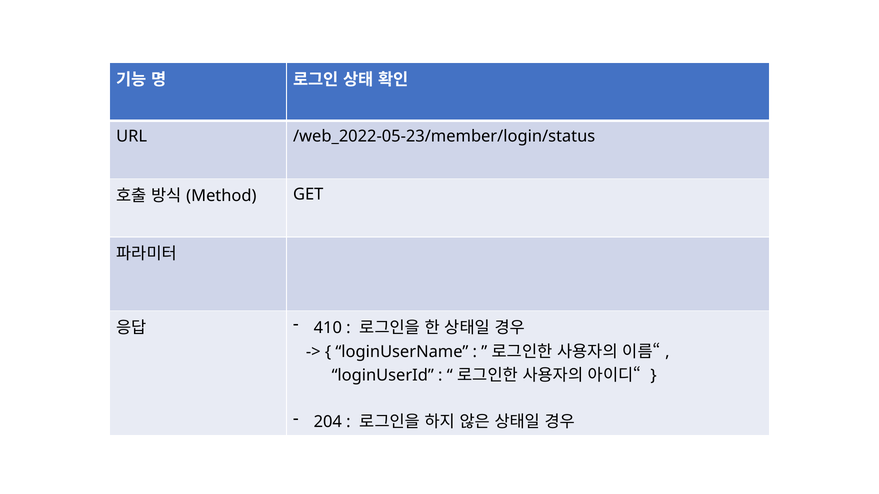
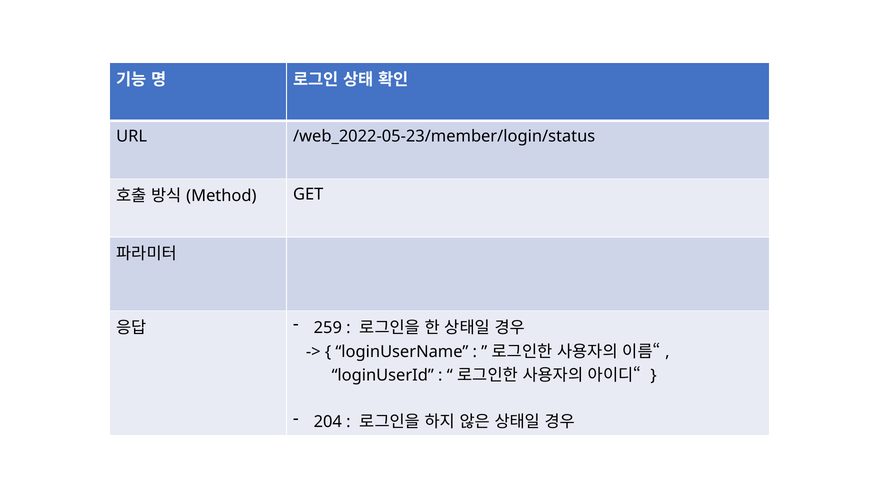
410: 410 -> 259
